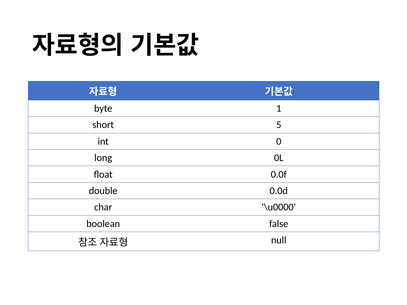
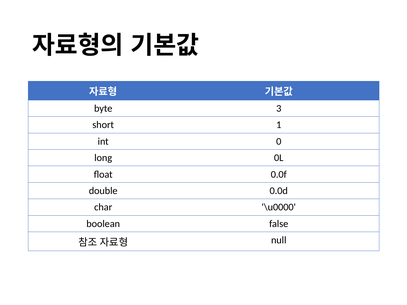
1: 1 -> 3
5: 5 -> 1
